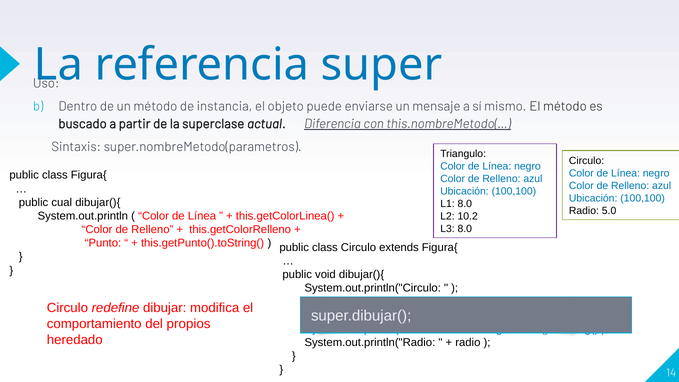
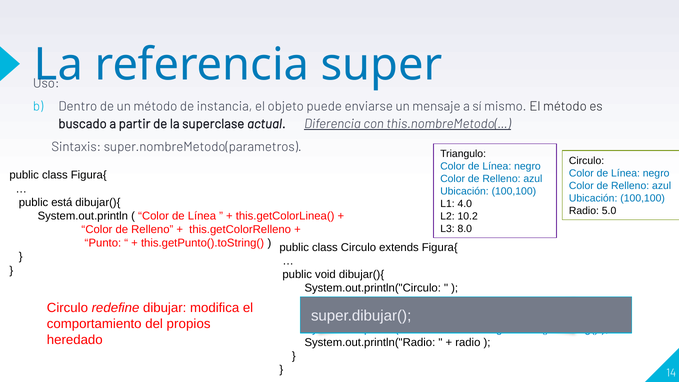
cual: cual -> está
L1 8.0: 8.0 -> 4.0
